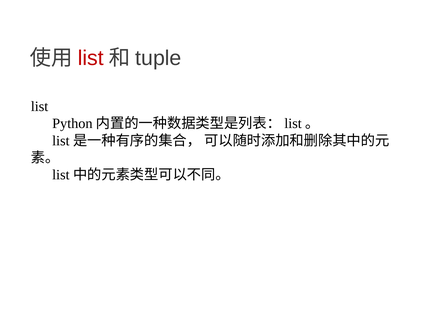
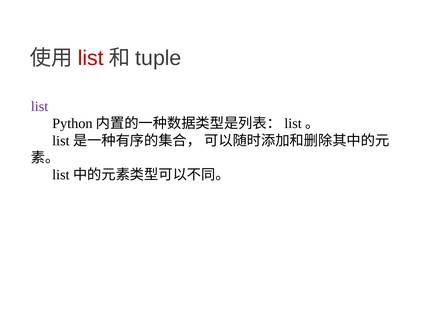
list at (40, 107) colour: black -> purple
